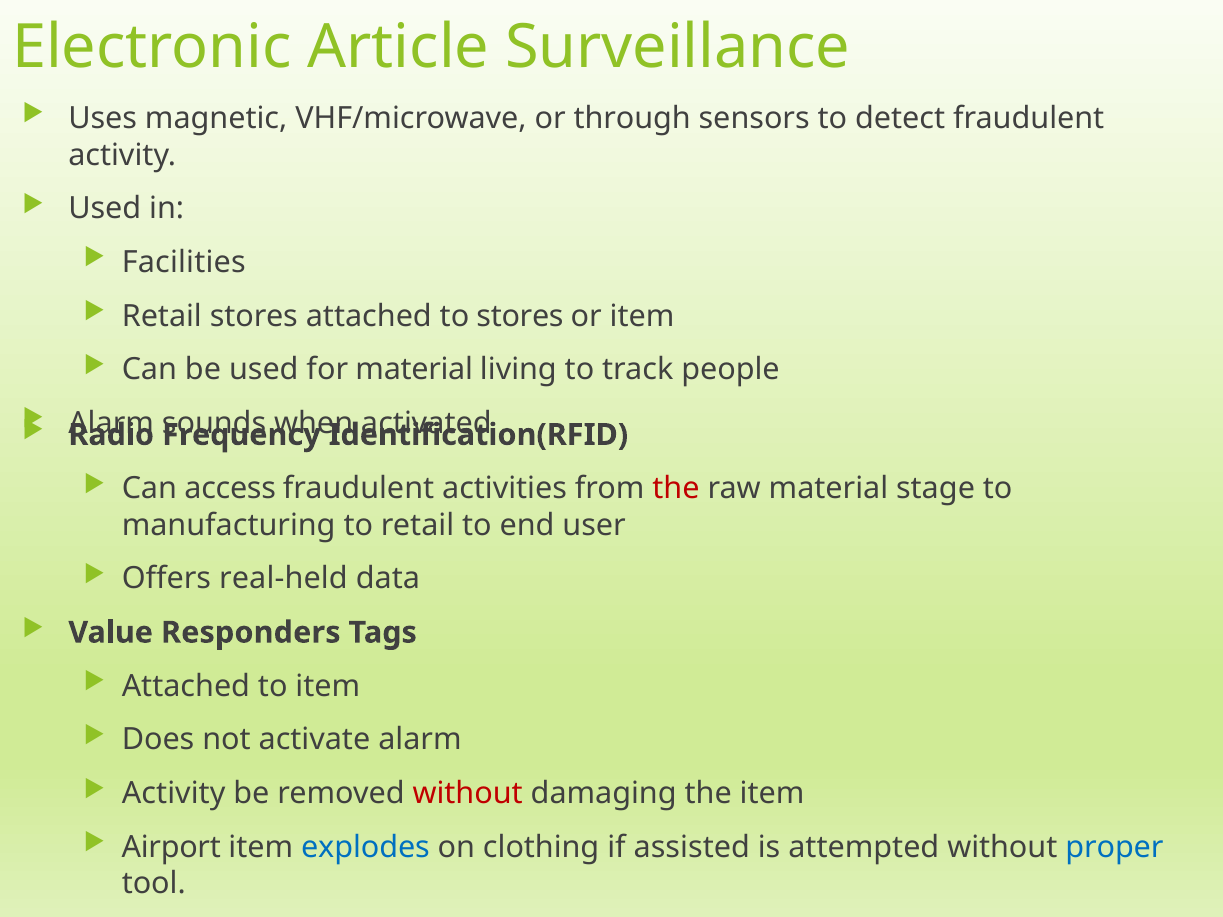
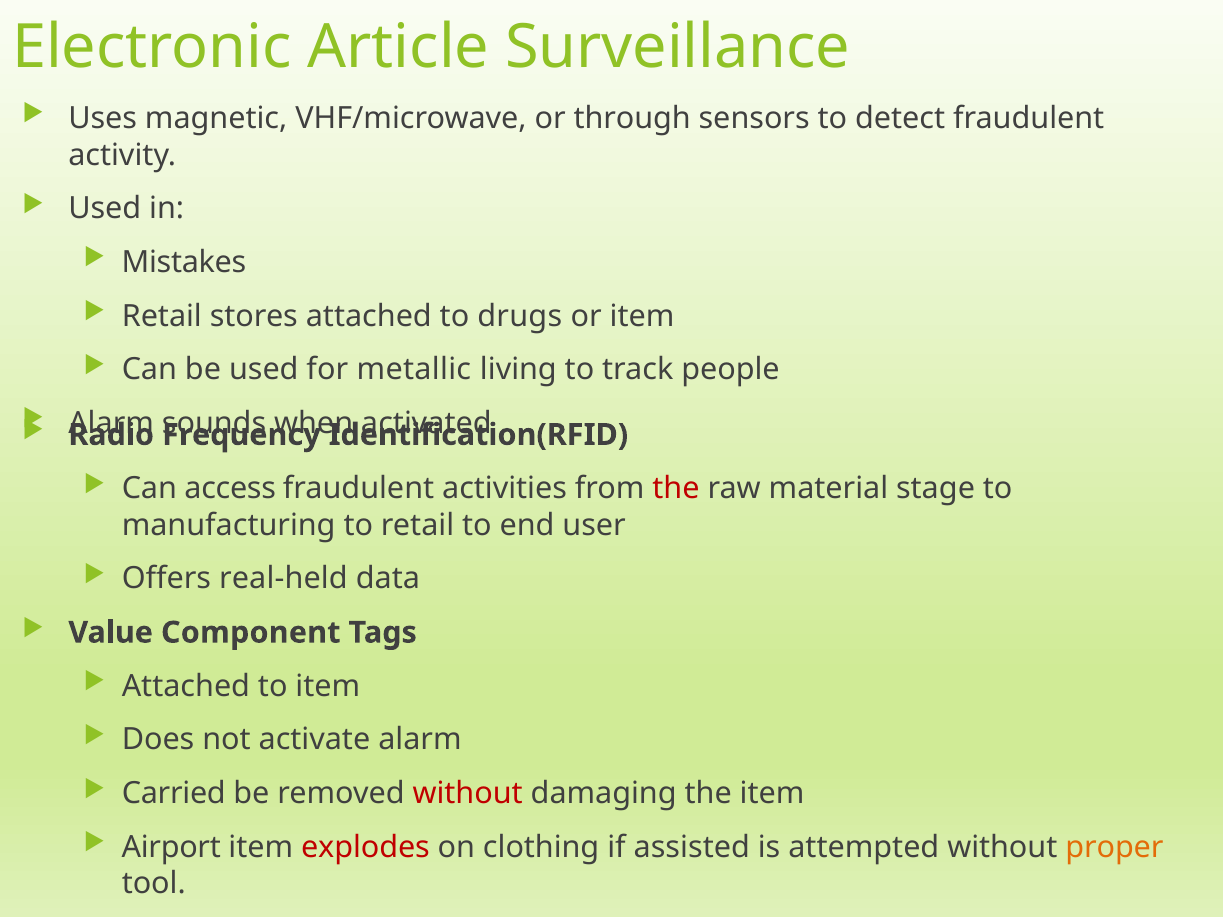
Facilities: Facilities -> Mistakes
to stores: stores -> drugs
for material: material -> metallic
Responders: Responders -> Component
Activity at (174, 794): Activity -> Carried
explodes colour: blue -> red
proper colour: blue -> orange
